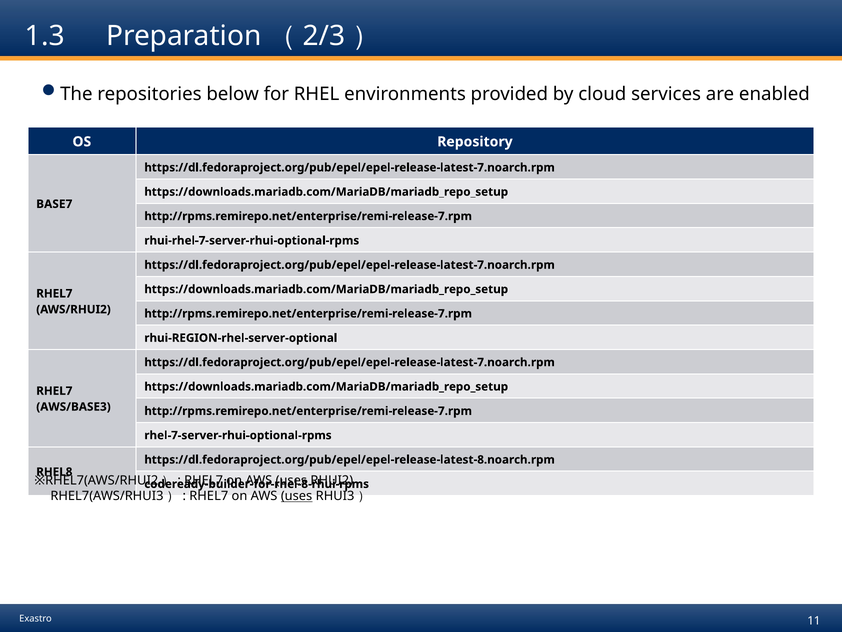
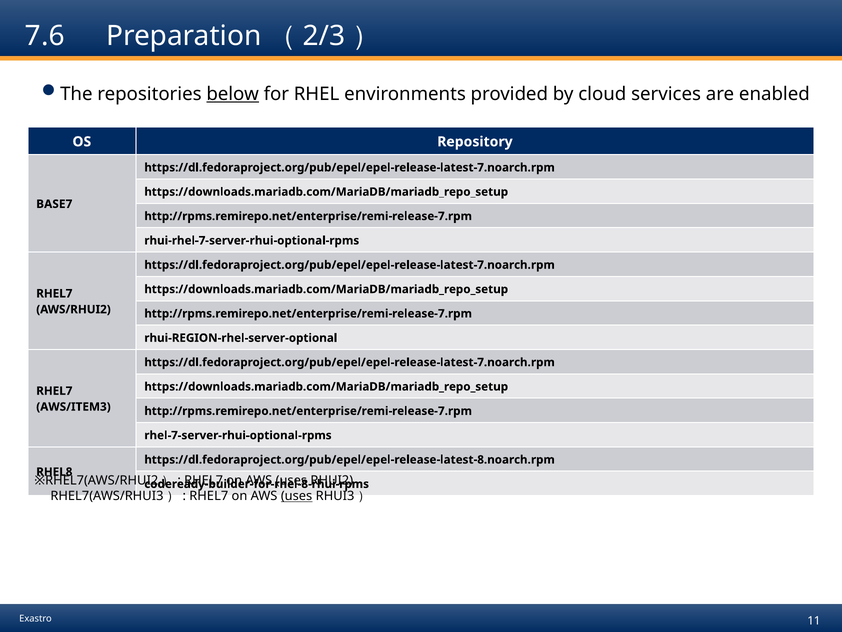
1.3: 1.3 -> 7.6
below underline: none -> present
AWS/BASE3: AWS/BASE3 -> AWS/ITEM3
